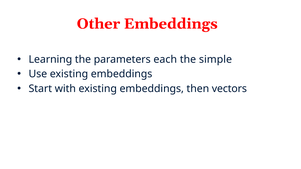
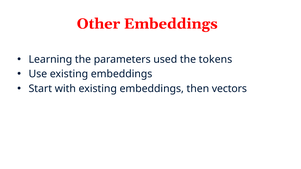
each: each -> used
simple: simple -> tokens
